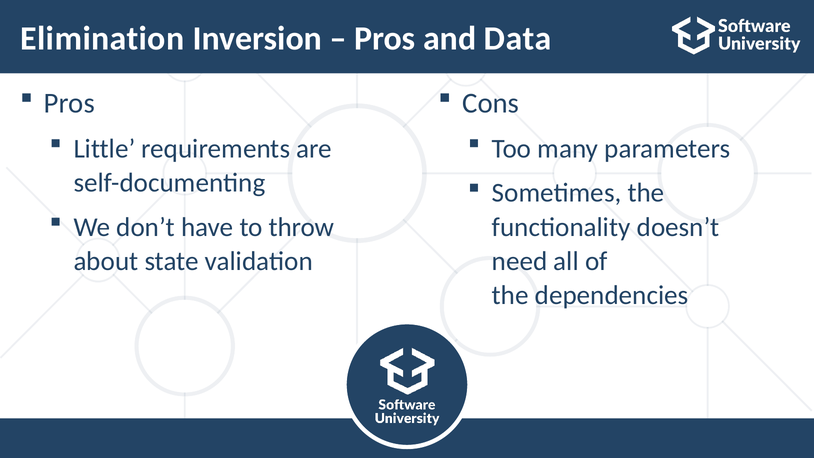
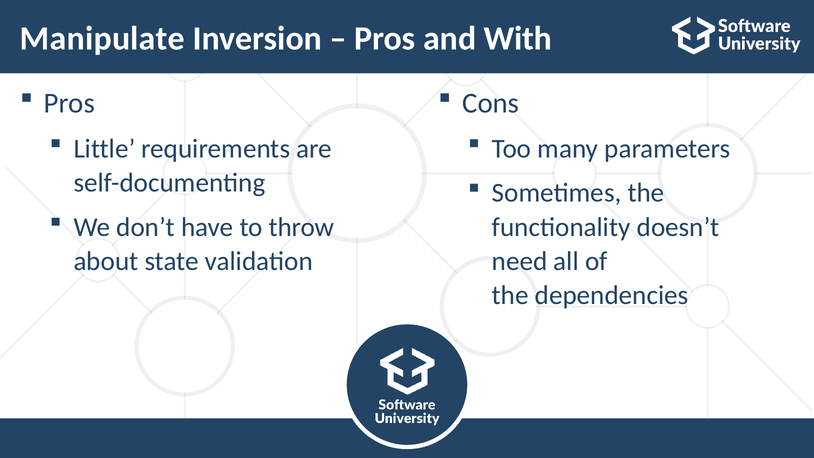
Elimination: Elimination -> Manipulate
Data: Data -> With
